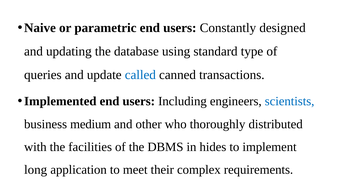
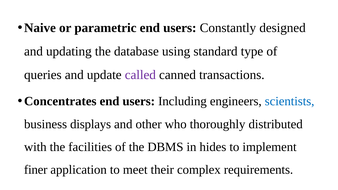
called colour: blue -> purple
Implemented: Implemented -> Concentrates
medium: medium -> displays
long: long -> finer
